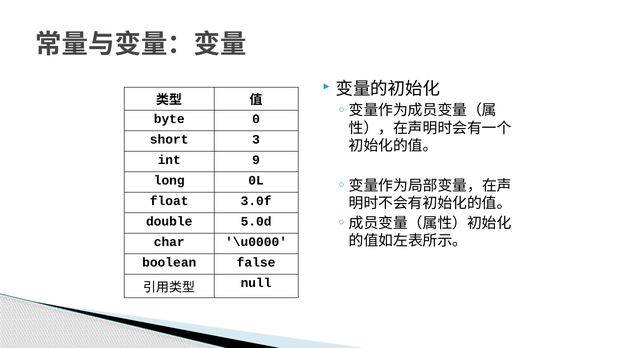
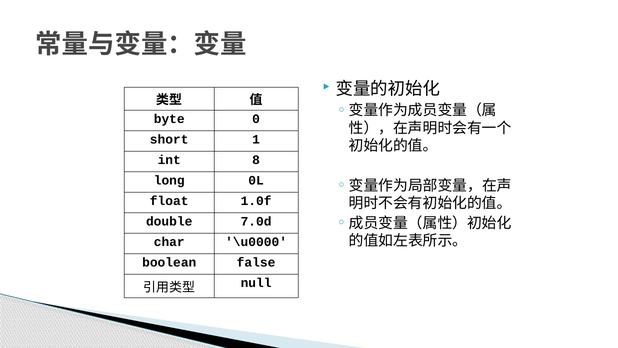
3: 3 -> 1
9: 9 -> 8
3.0f: 3.0f -> 1.0f
5.0d: 5.0d -> 7.0d
